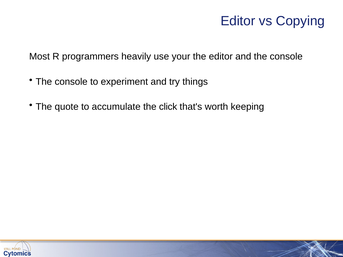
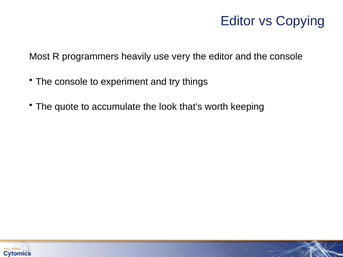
your: your -> very
click: click -> look
